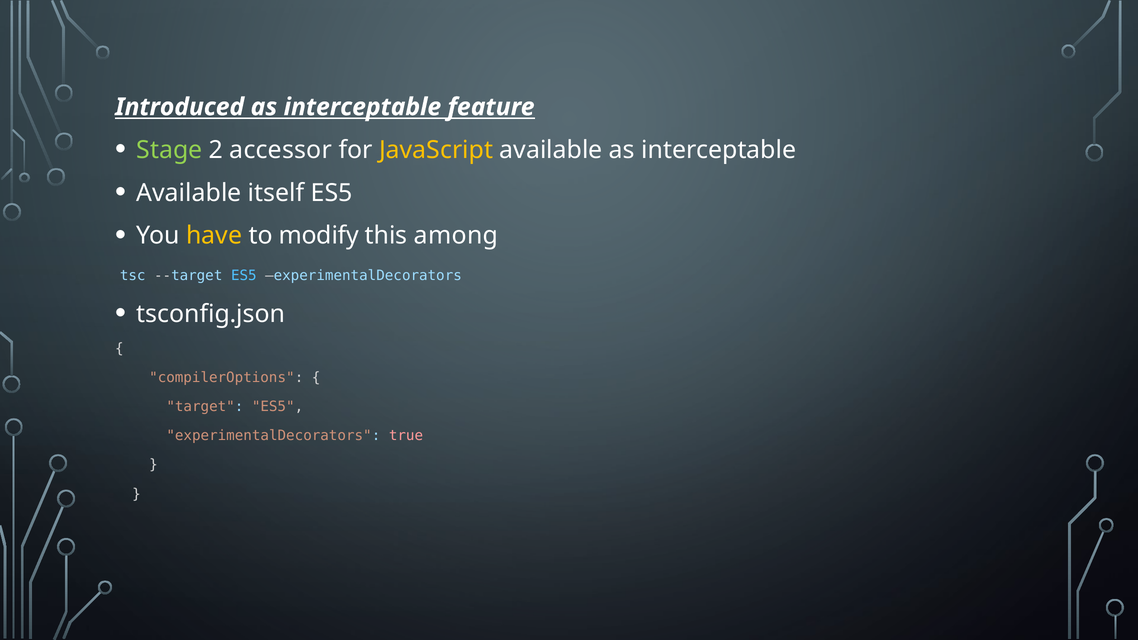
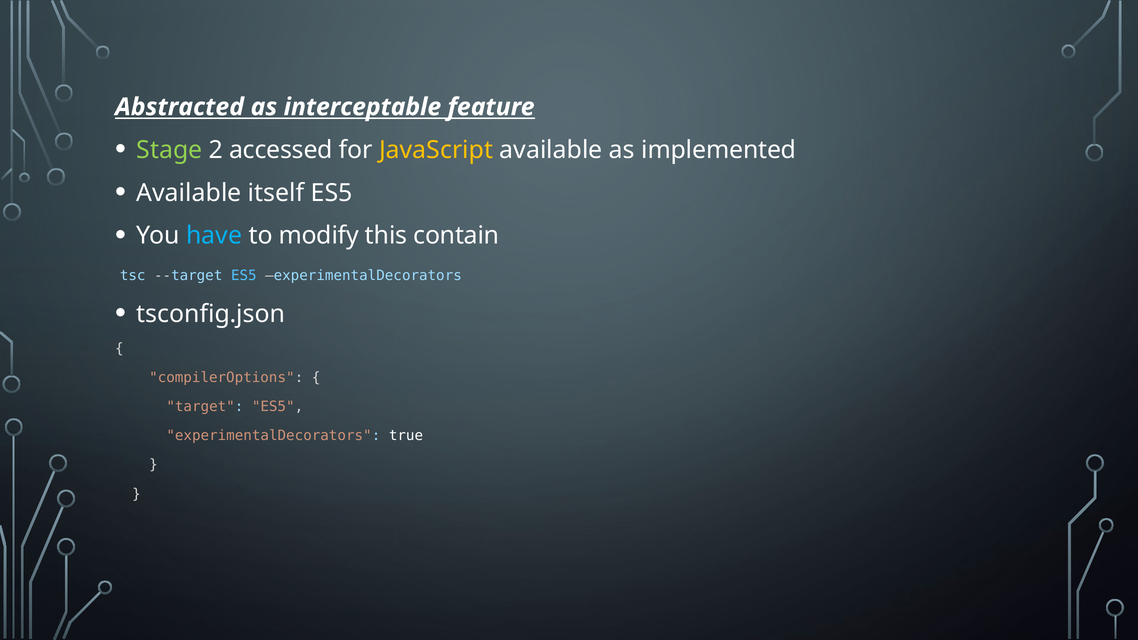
Introduced: Introduced -> Abstracted
accessor: accessor -> accessed
available as interceptable: interceptable -> implemented
have colour: yellow -> light blue
among: among -> contain
true colour: pink -> white
